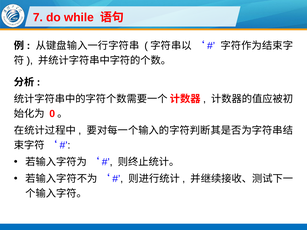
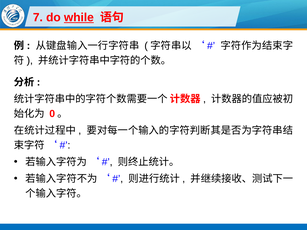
while underline: none -> present
